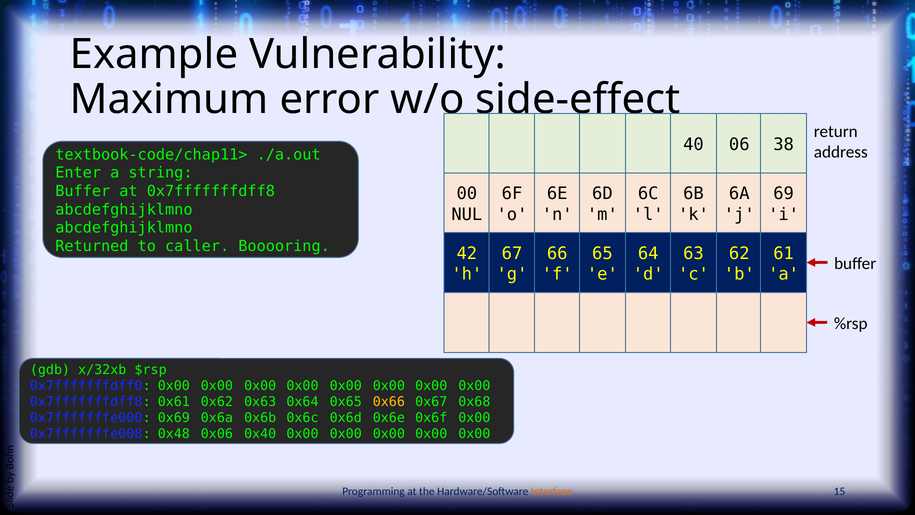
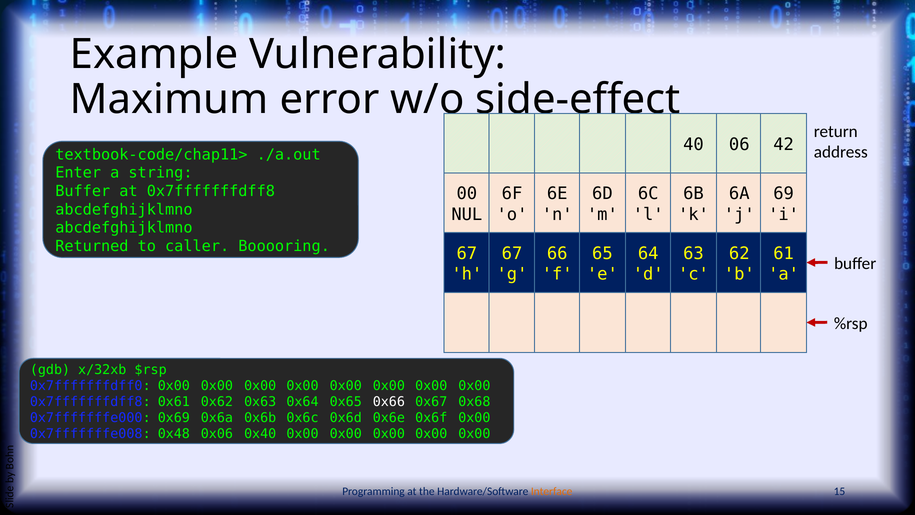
38: 38 -> 42
Booooring 42: 42 -> 67
0x66 colour: yellow -> white
